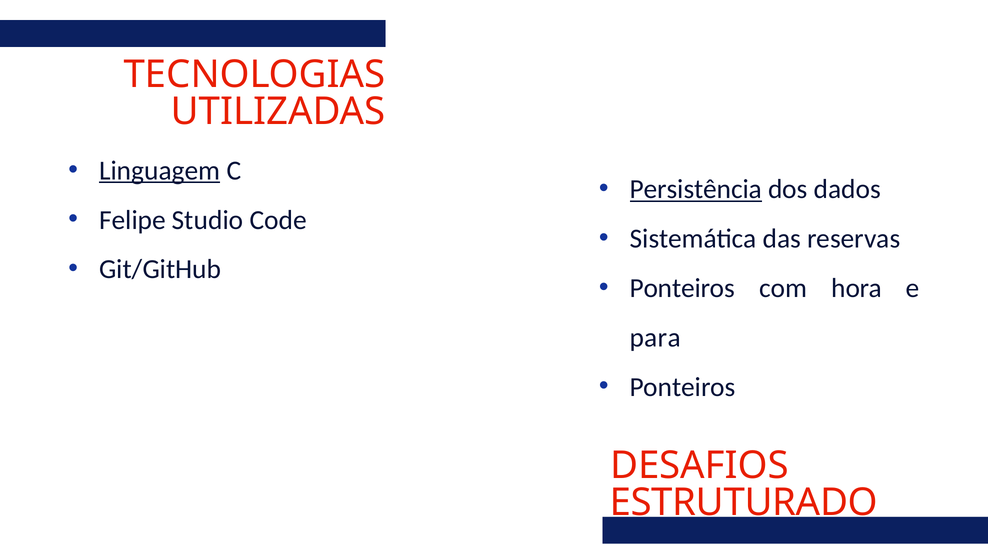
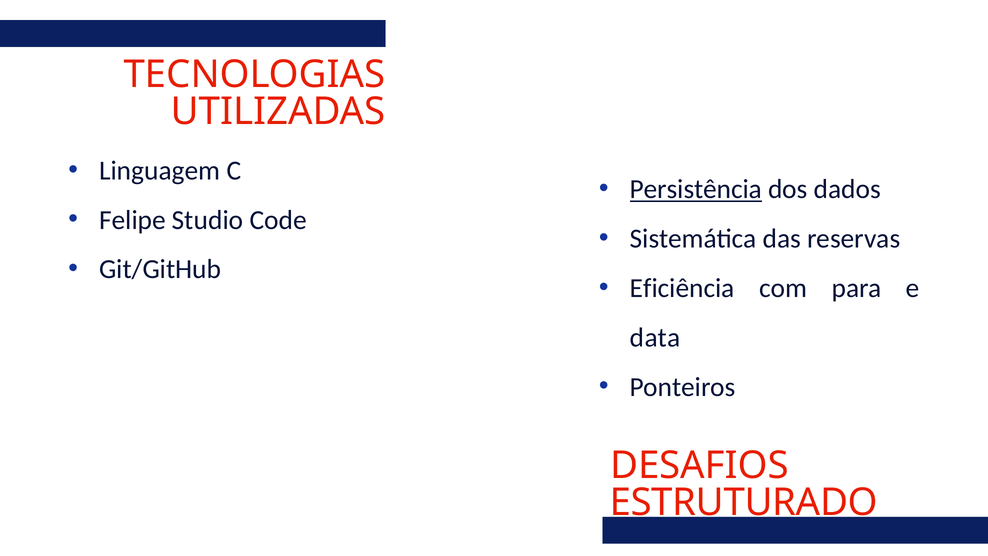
Linguagem underline: present -> none
Ponteiros at (682, 288): Ponteiros -> Eficiência
hora: hora -> para
para: para -> data
